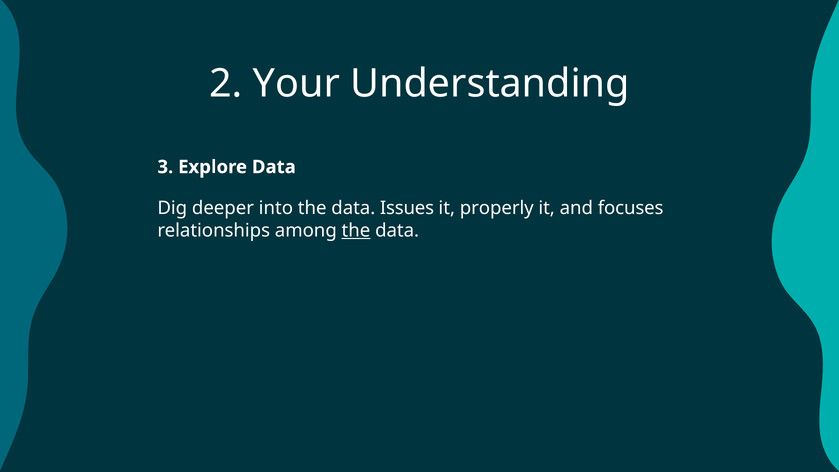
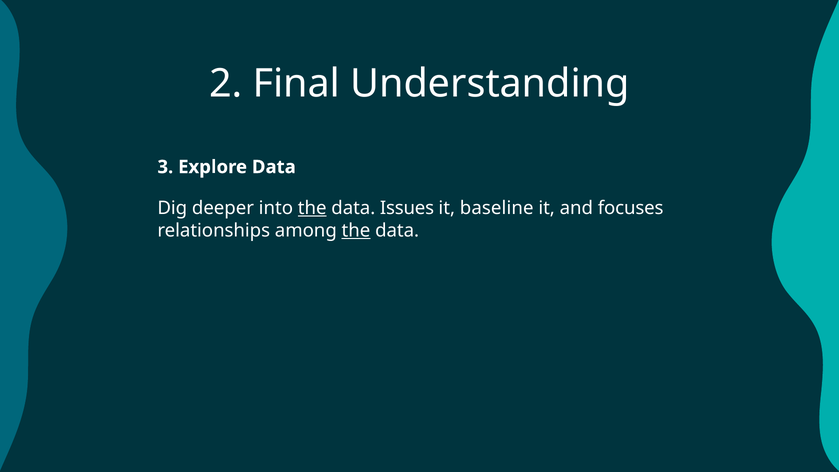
Your: Your -> Final
the at (312, 208) underline: none -> present
properly: properly -> baseline
